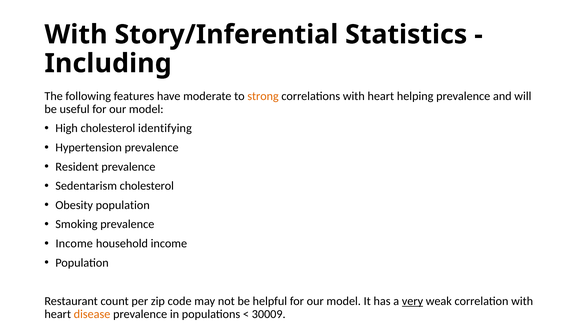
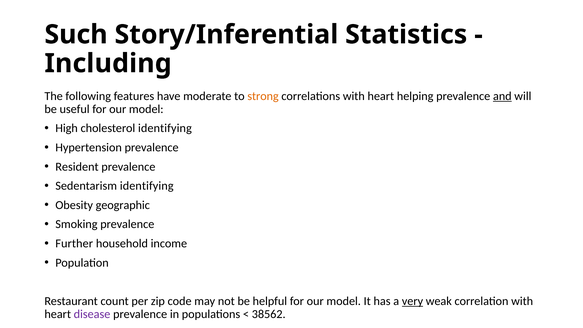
With at (76, 35): With -> Such
and underline: none -> present
Sedentarism cholesterol: cholesterol -> identifying
Obesity population: population -> geographic
Income at (74, 243): Income -> Further
disease colour: orange -> purple
30009: 30009 -> 38562
